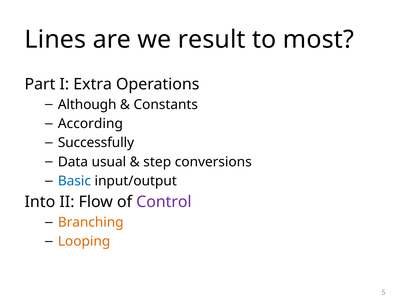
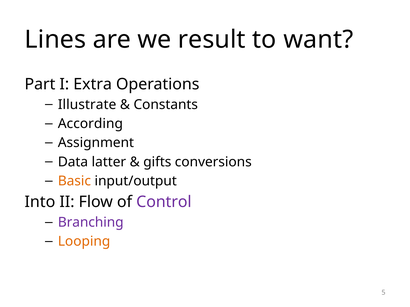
most: most -> want
Although: Although -> Illustrate
Successfully: Successfully -> Assignment
usual: usual -> latter
step: step -> gifts
Basic colour: blue -> orange
Branching colour: orange -> purple
